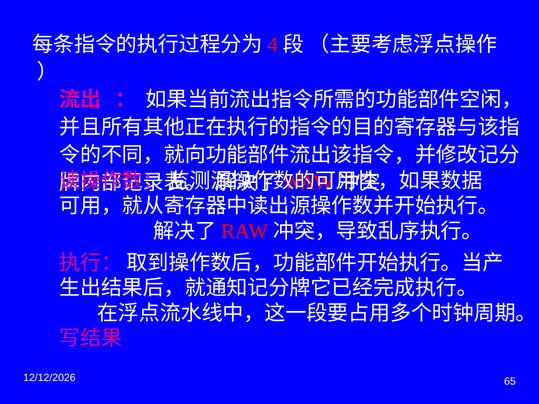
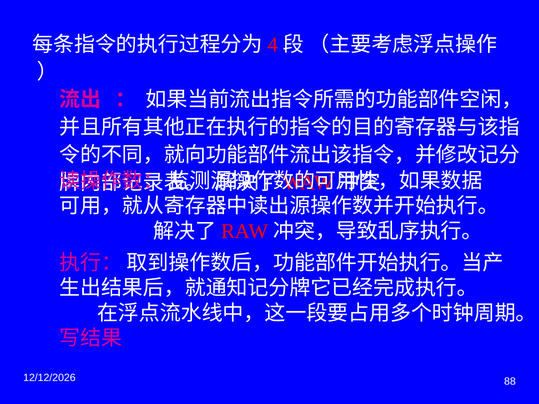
65: 65 -> 88
